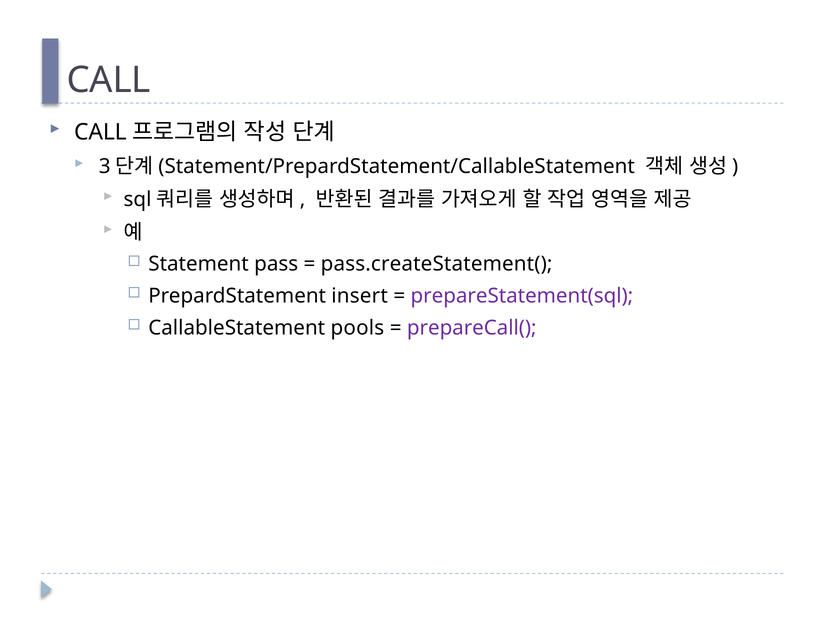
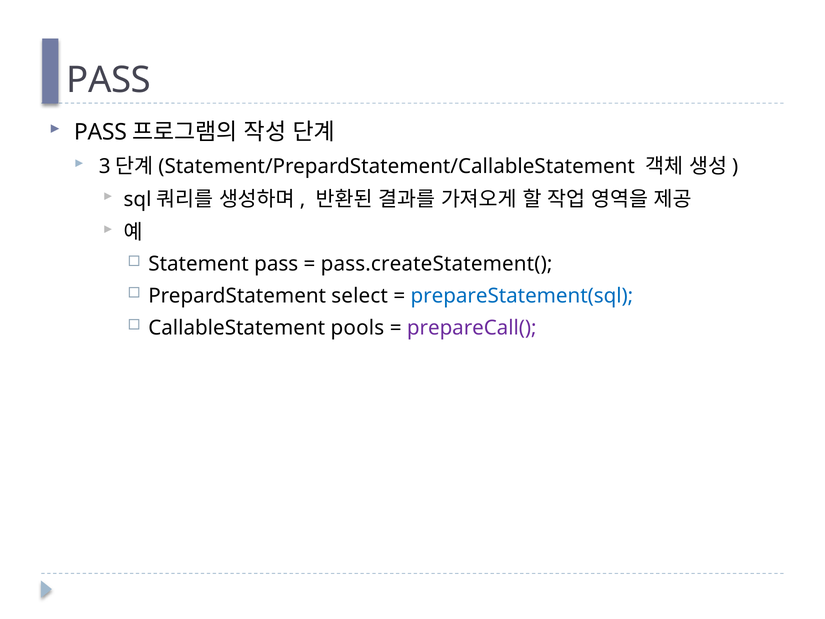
CALL at (109, 80): CALL -> PASS
CALL at (100, 132): CALL -> PASS
insert: insert -> select
prepareStatement(sql colour: purple -> blue
